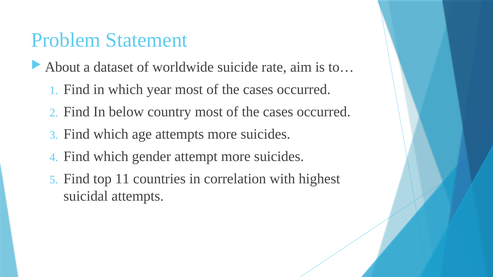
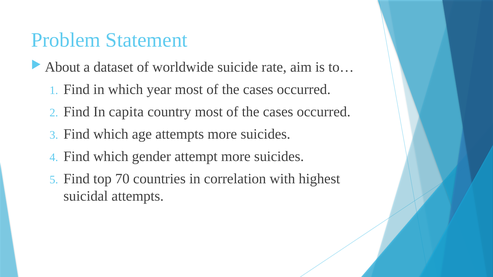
below: below -> capita
11: 11 -> 70
